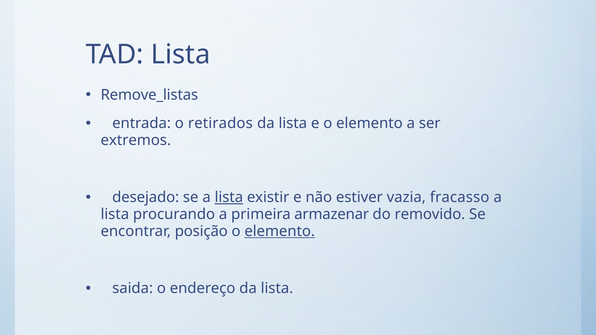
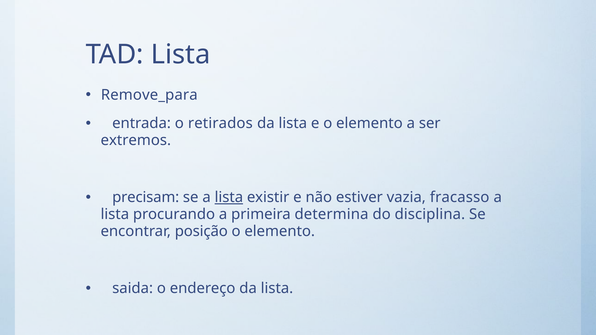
Remove_listas: Remove_listas -> Remove_para
desejado: desejado -> precisam
armazenar: armazenar -> determina
removido: removido -> disciplina
elemento at (280, 232) underline: present -> none
